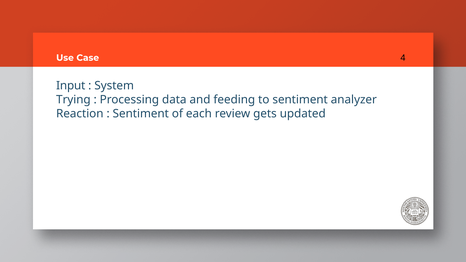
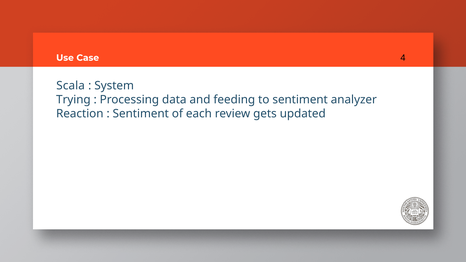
Input: Input -> Scala
